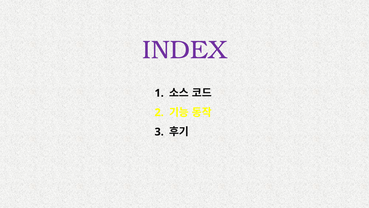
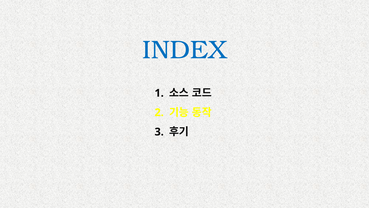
INDEX colour: purple -> blue
